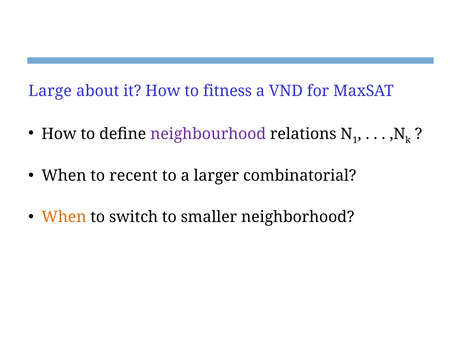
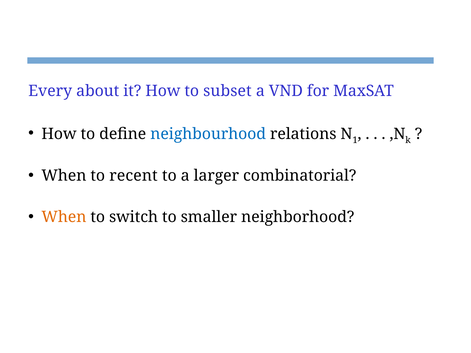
Large: Large -> Every
fitness: fitness -> subset
neighbourhood colour: purple -> blue
